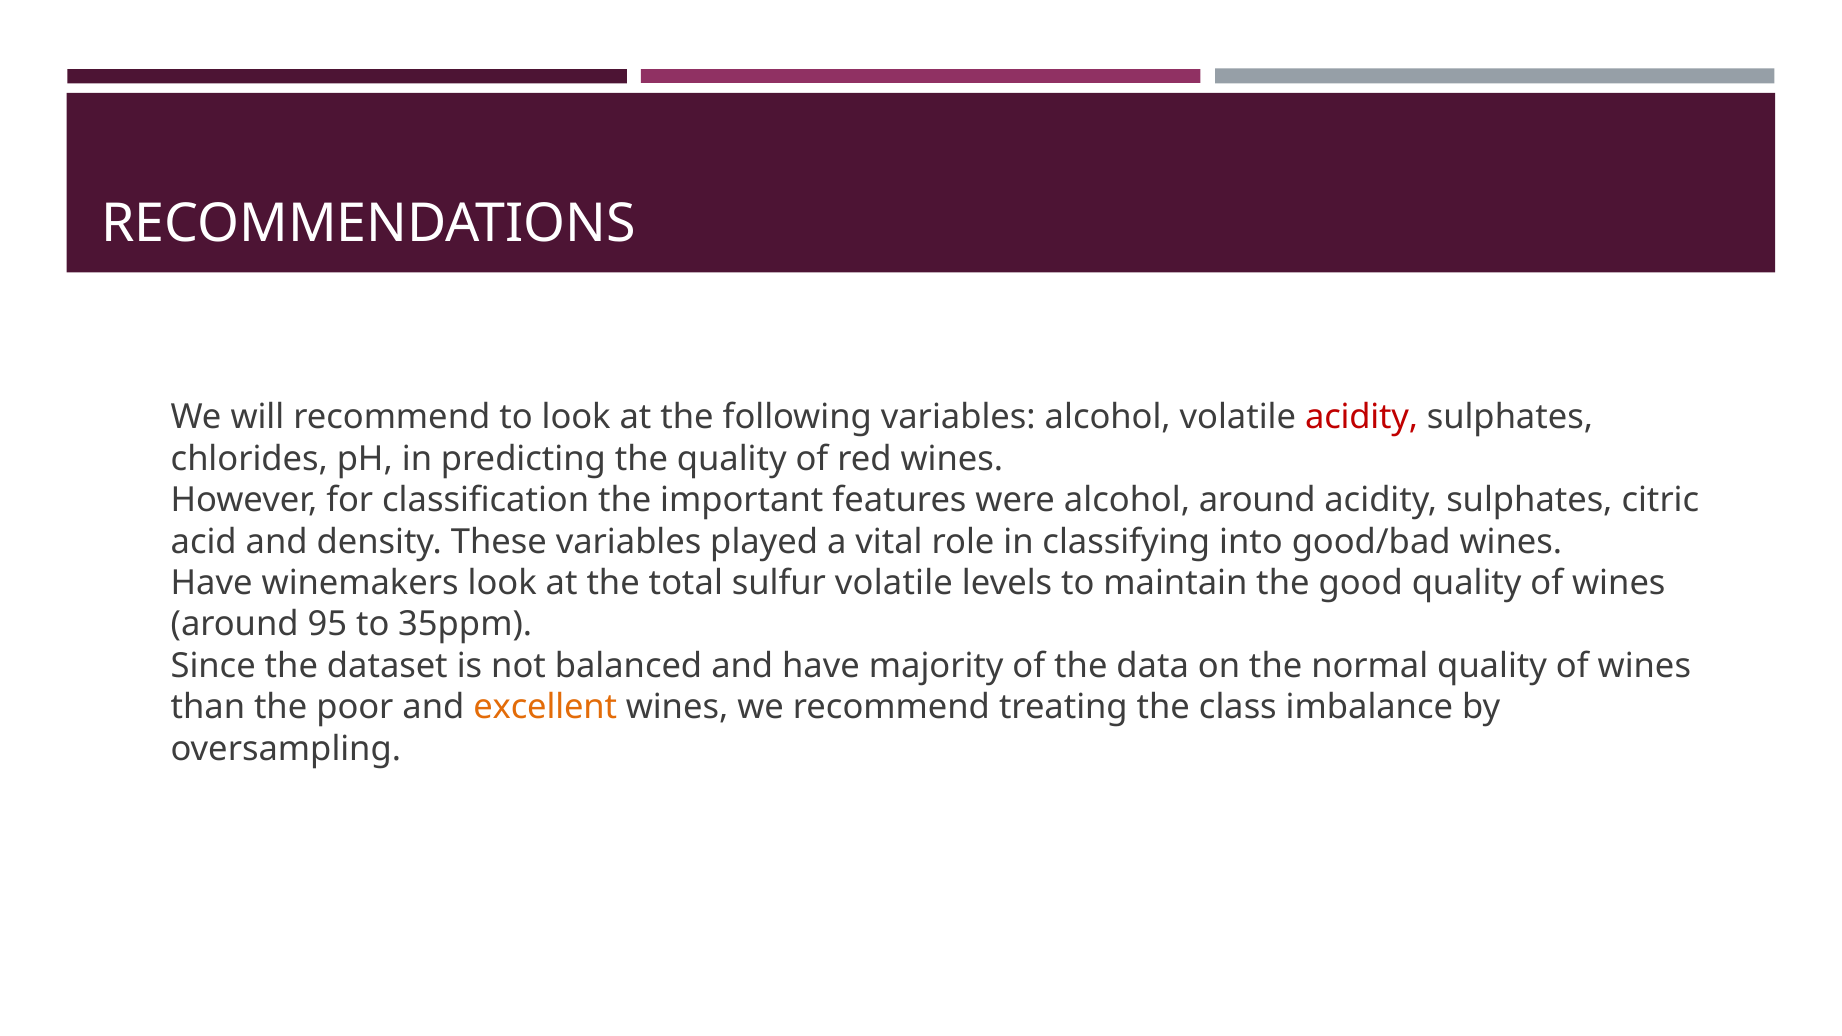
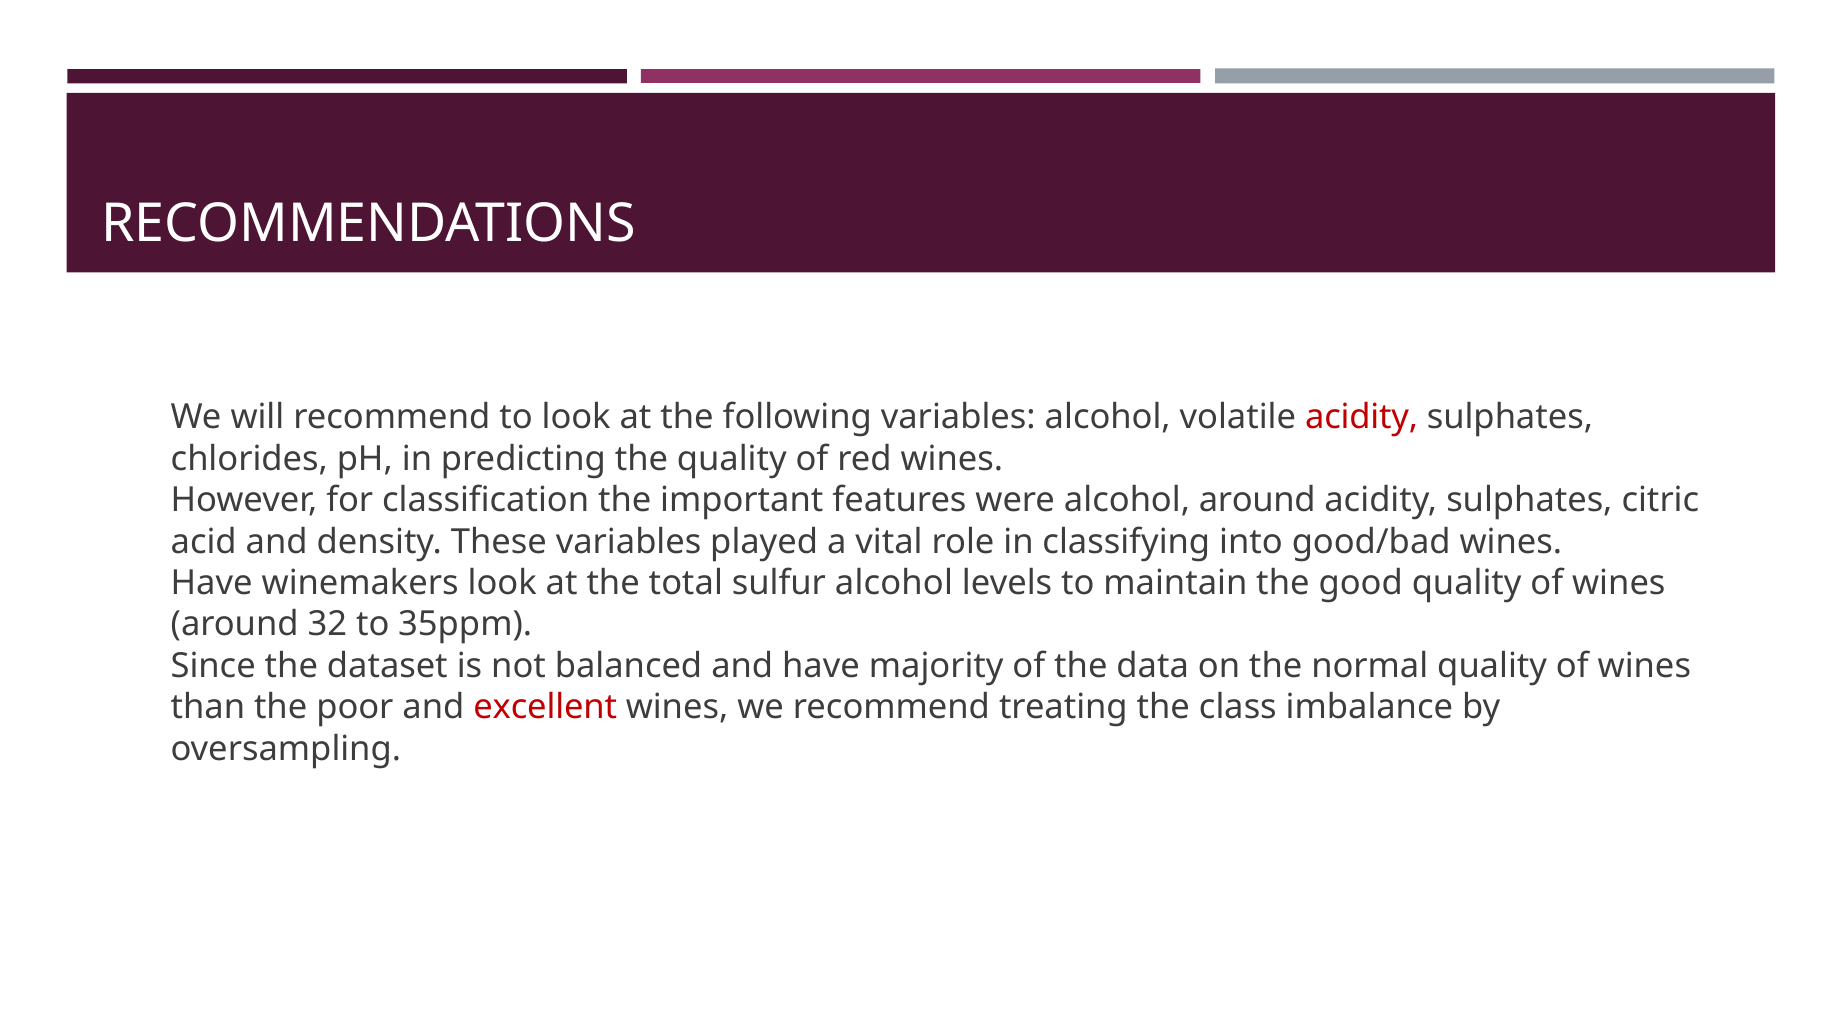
sulfur volatile: volatile -> alcohol
95: 95 -> 32
excellent colour: orange -> red
